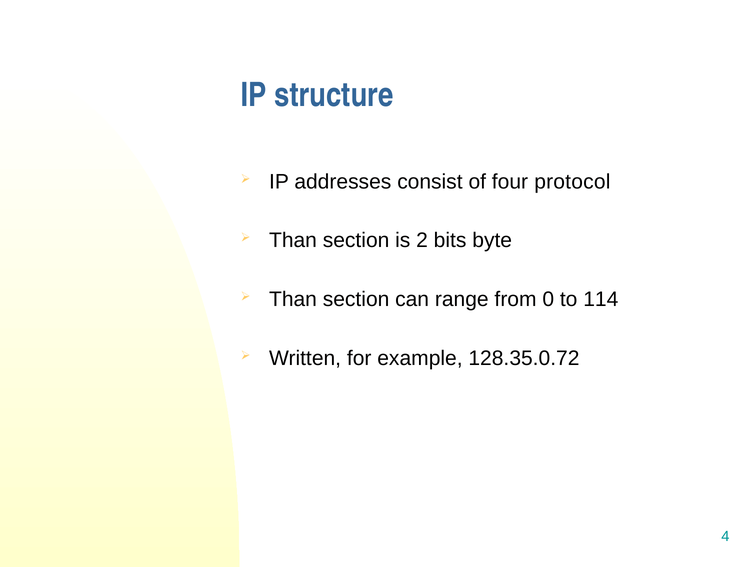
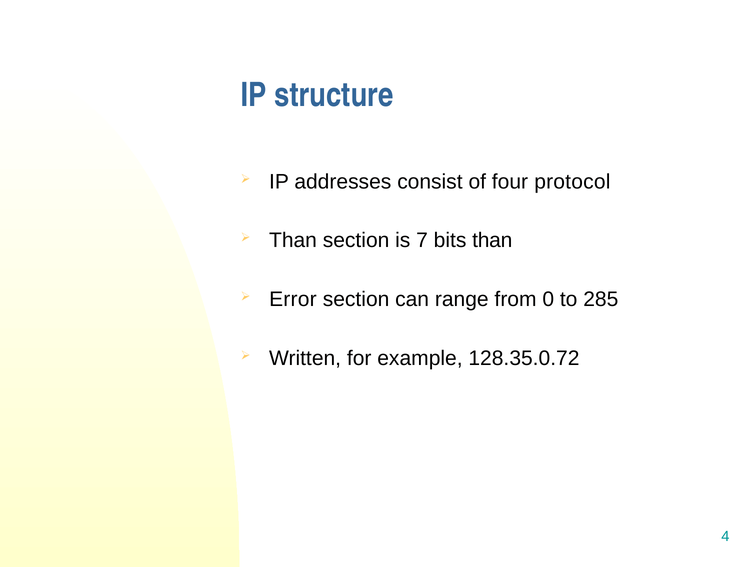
2: 2 -> 7
bits byte: byte -> than
Than at (293, 299): Than -> Error
114: 114 -> 285
